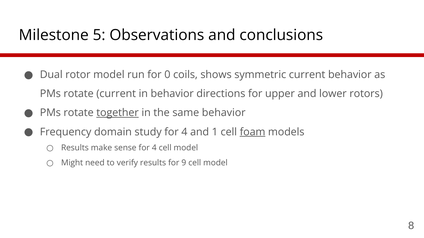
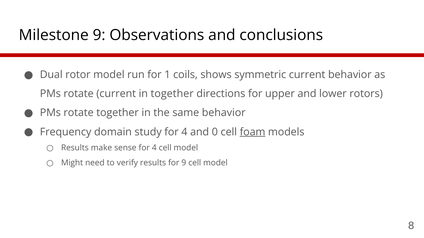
Milestone 5: 5 -> 9
0: 0 -> 1
in behavior: behavior -> together
together at (118, 113) underline: present -> none
1: 1 -> 0
